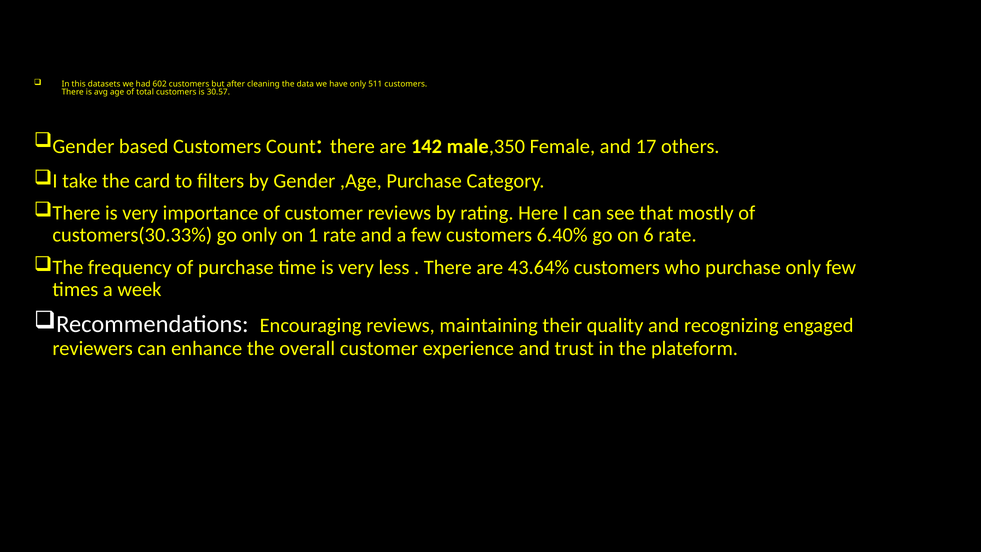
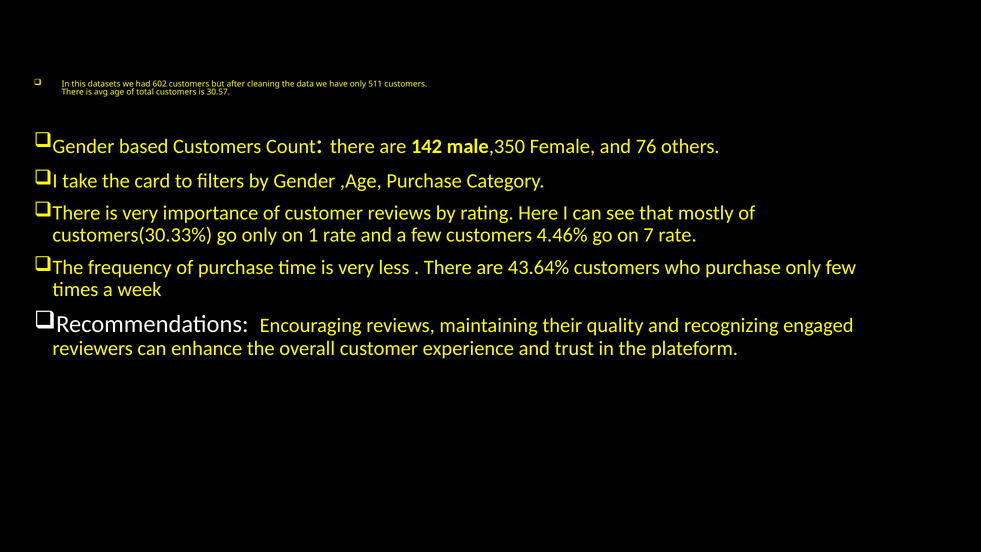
17: 17 -> 76
6.40%: 6.40% -> 4.46%
6: 6 -> 7
